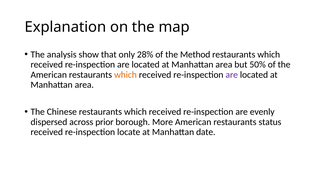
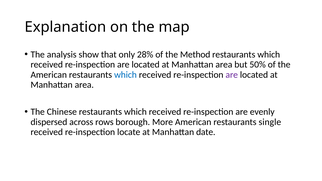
which at (125, 75) colour: orange -> blue
prior: prior -> rows
status: status -> single
